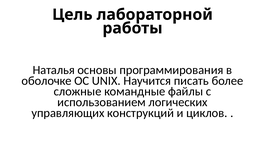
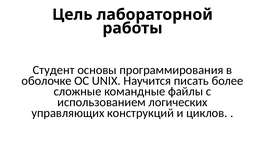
Наталья: Наталья -> Студент
